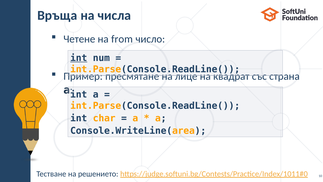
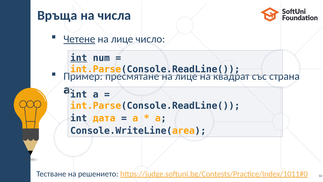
Четене underline: none -> present
from at (122, 39): from -> лице
char: char -> дата
